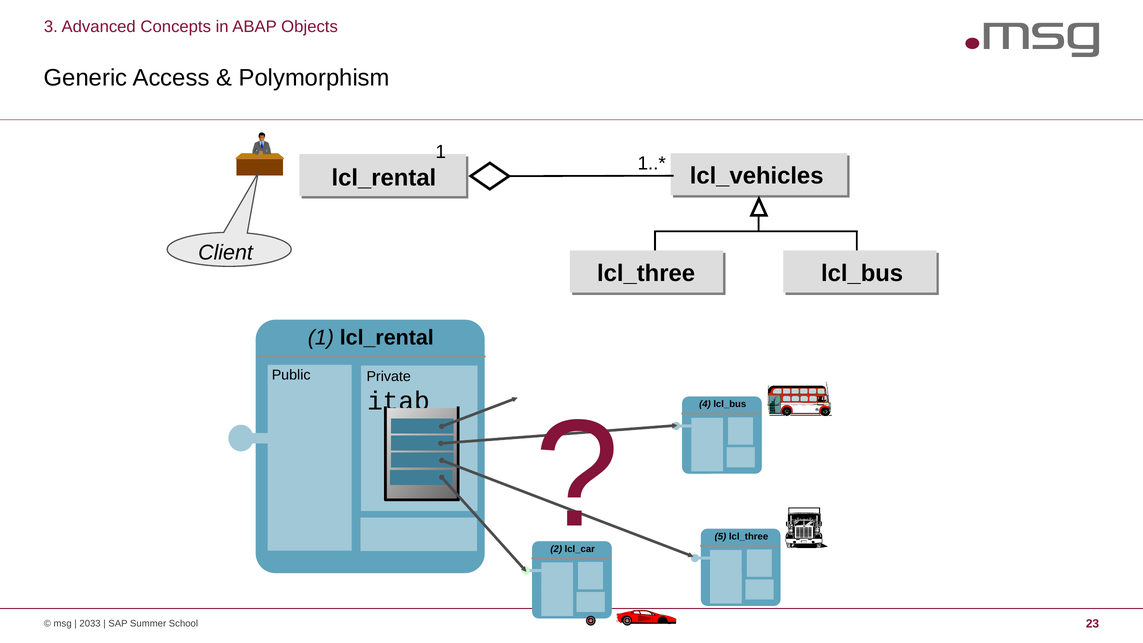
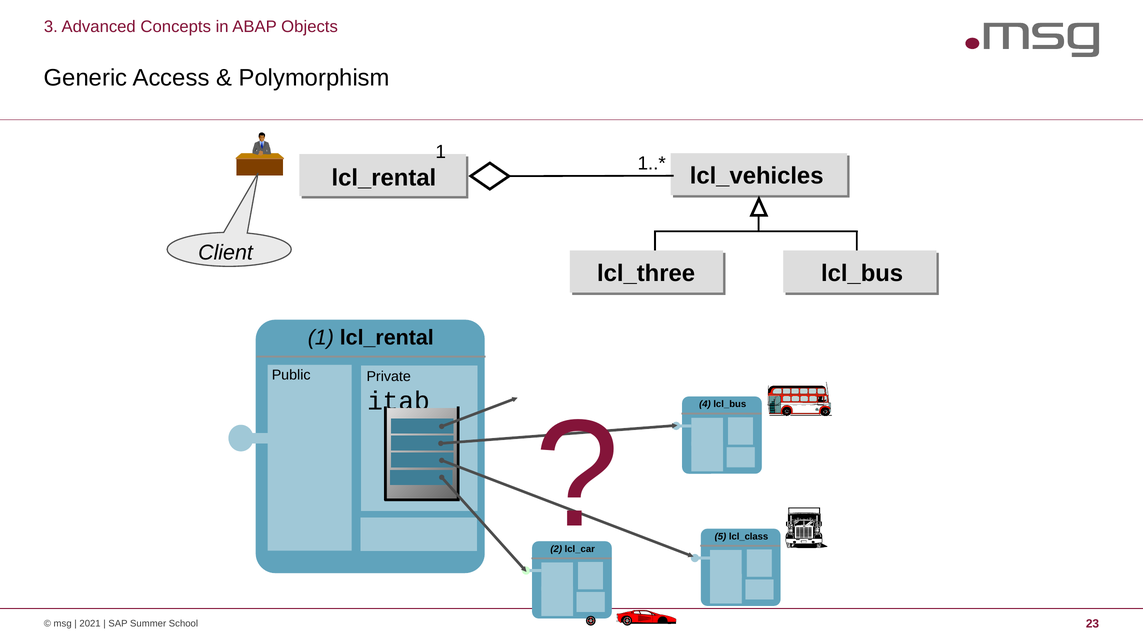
5 lcl_three: lcl_three -> lcl_class
2033: 2033 -> 2021
